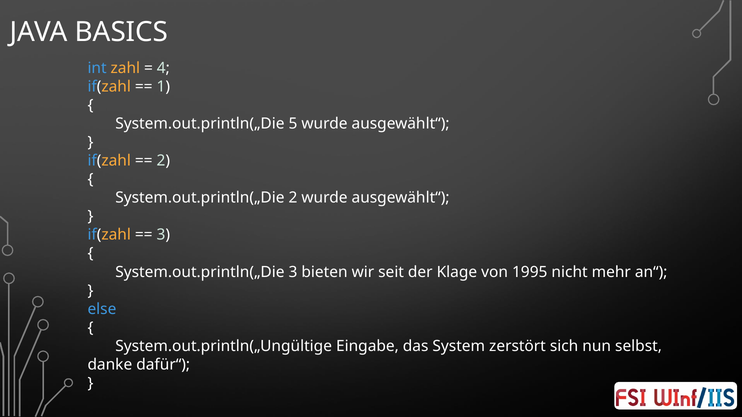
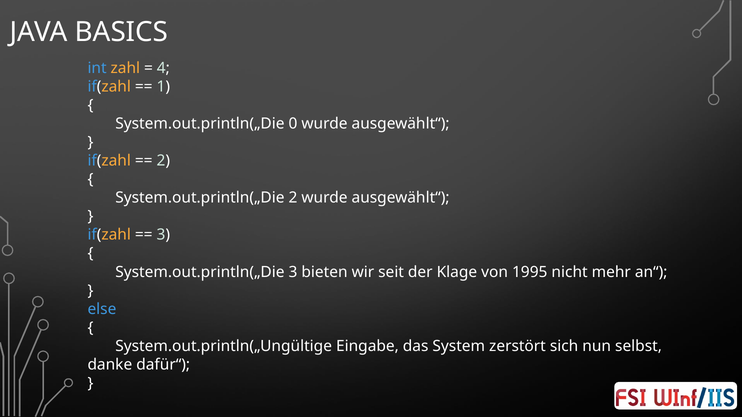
5: 5 -> 0
